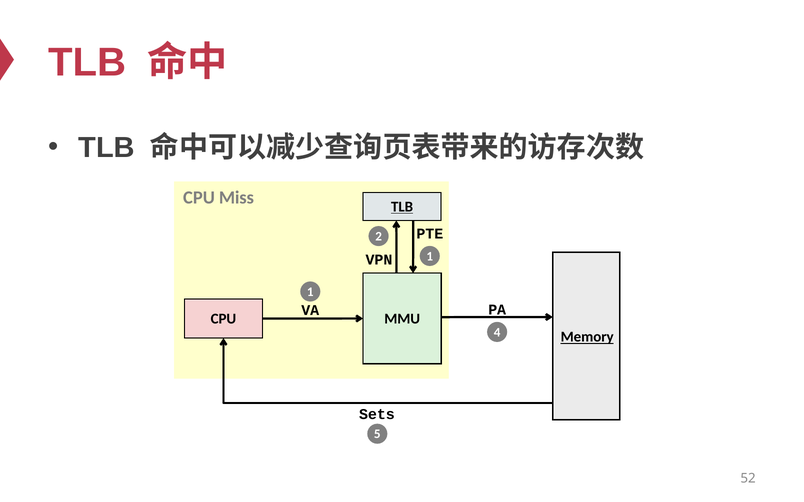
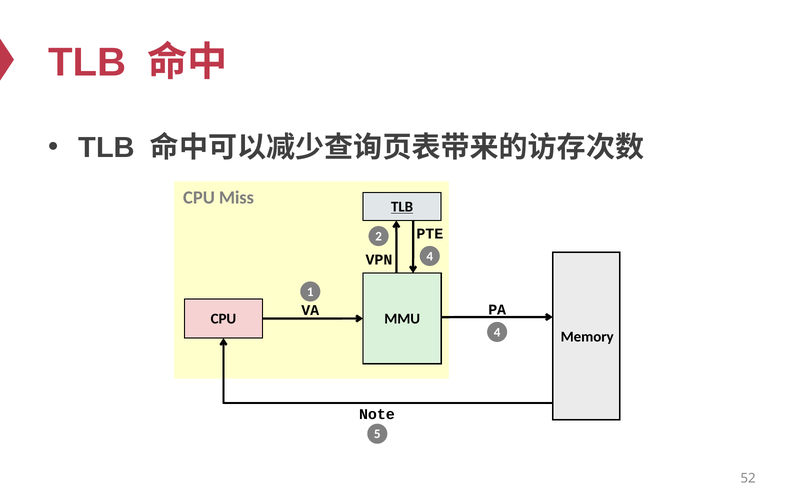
VPN 1: 1 -> 4
Memory underline: present -> none
Sets: Sets -> Note
